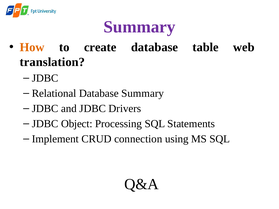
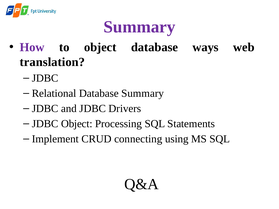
How colour: orange -> purple
to create: create -> object
table: table -> ways
connection: connection -> connecting
